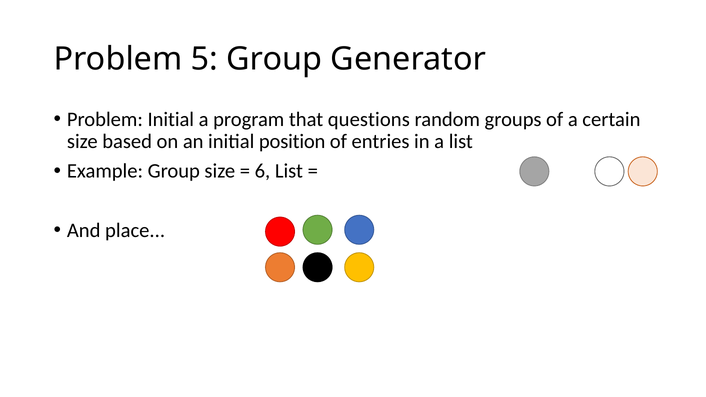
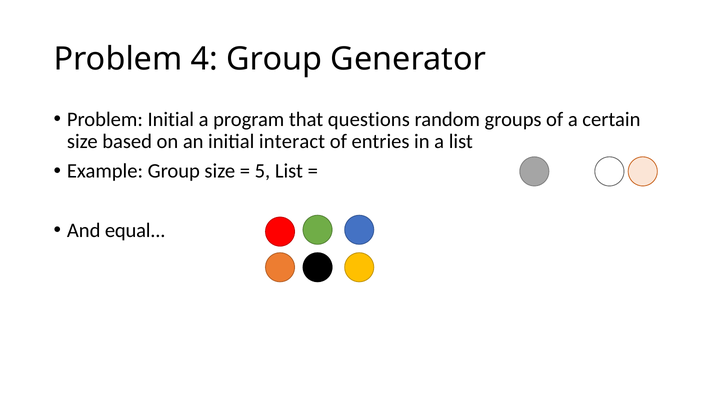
5: 5 -> 4
position: position -> interact
6: 6 -> 5
place: place -> equal
